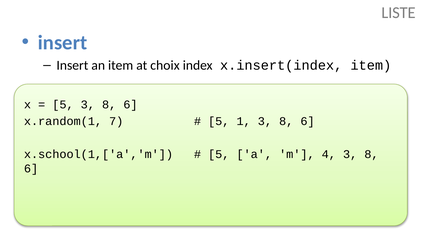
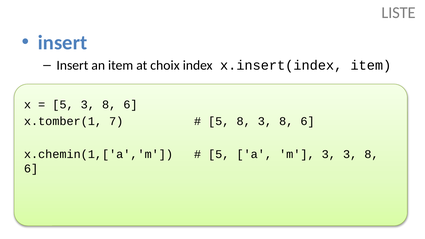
x.random(1: x.random(1 -> x.tomber(1
5 1: 1 -> 8
x.school(1,['a','m: x.school(1,['a','m -> x.chemin(1,['a','m
m 4: 4 -> 3
